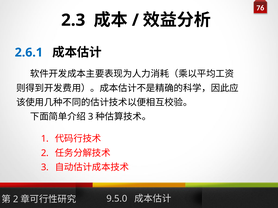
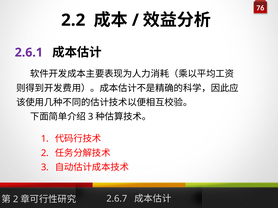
2.3: 2.3 -> 2.2
2.6.1 colour: blue -> purple
9.5.0: 9.5.0 -> 2.6.7
